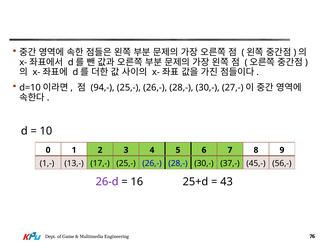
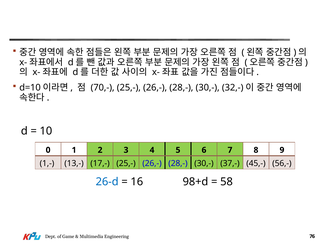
94,-: 94,- -> 70,-
27,-: 27,- -> 32,-
26-d colour: purple -> blue
25+d: 25+d -> 98+d
43: 43 -> 58
